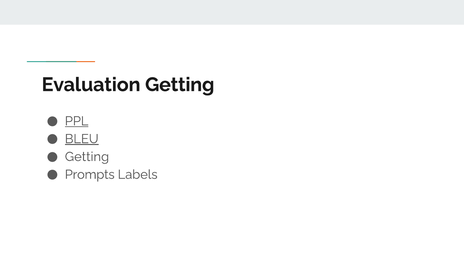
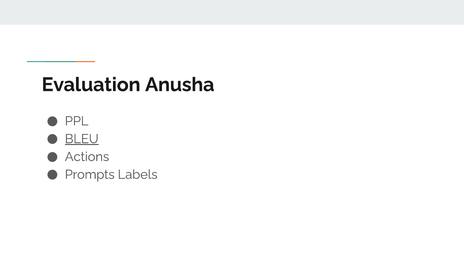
Evaluation Getting: Getting -> Anusha
PPL underline: present -> none
Getting at (87, 157): Getting -> Actions
